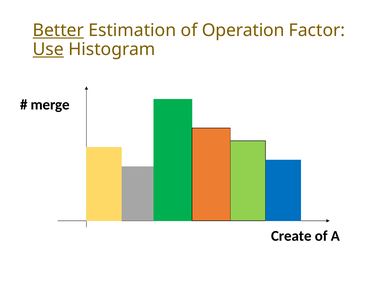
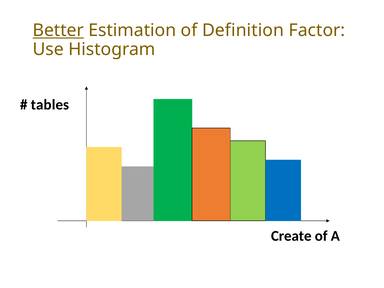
Operation: Operation -> Definition
Use underline: present -> none
merge: merge -> tables
